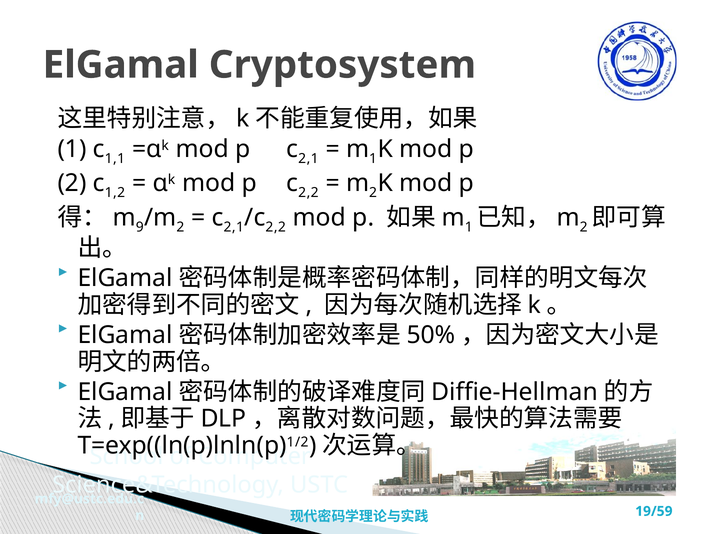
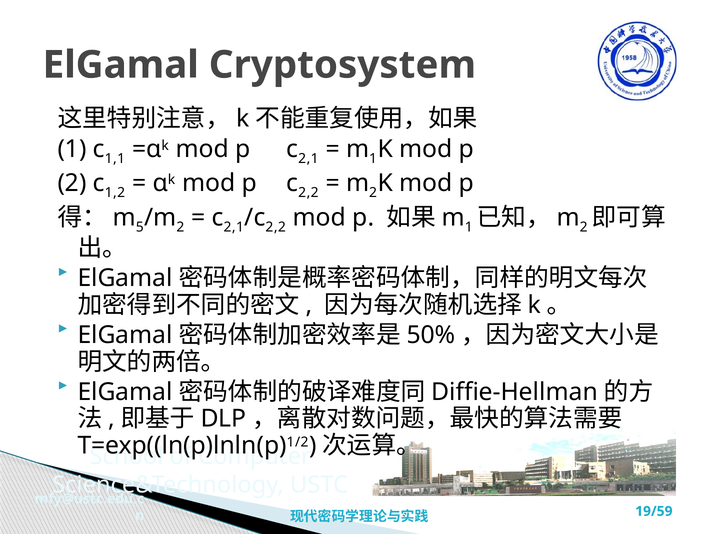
9: 9 -> 5
